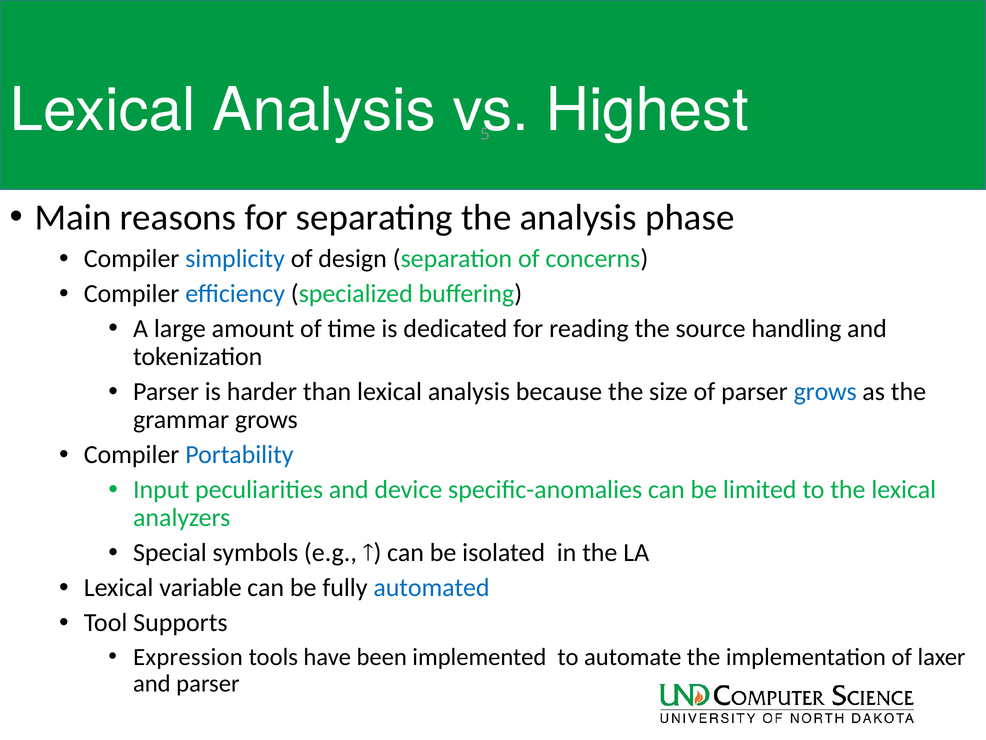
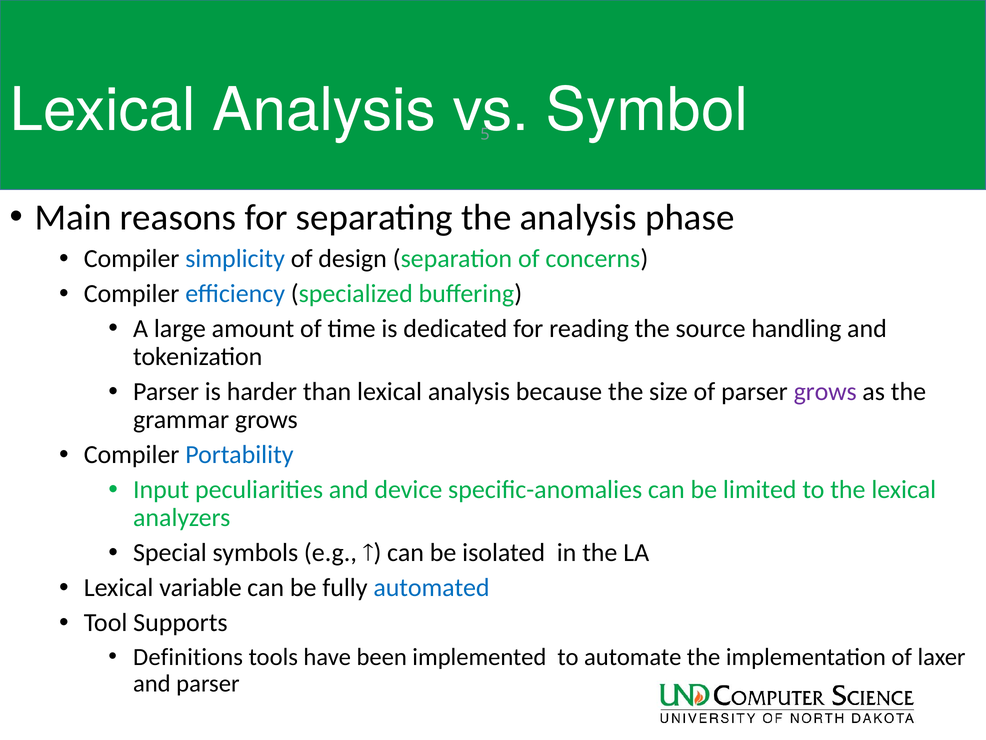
Highest: Highest -> Symbol
grows at (825, 391) colour: blue -> purple
Expression: Expression -> Definitions
